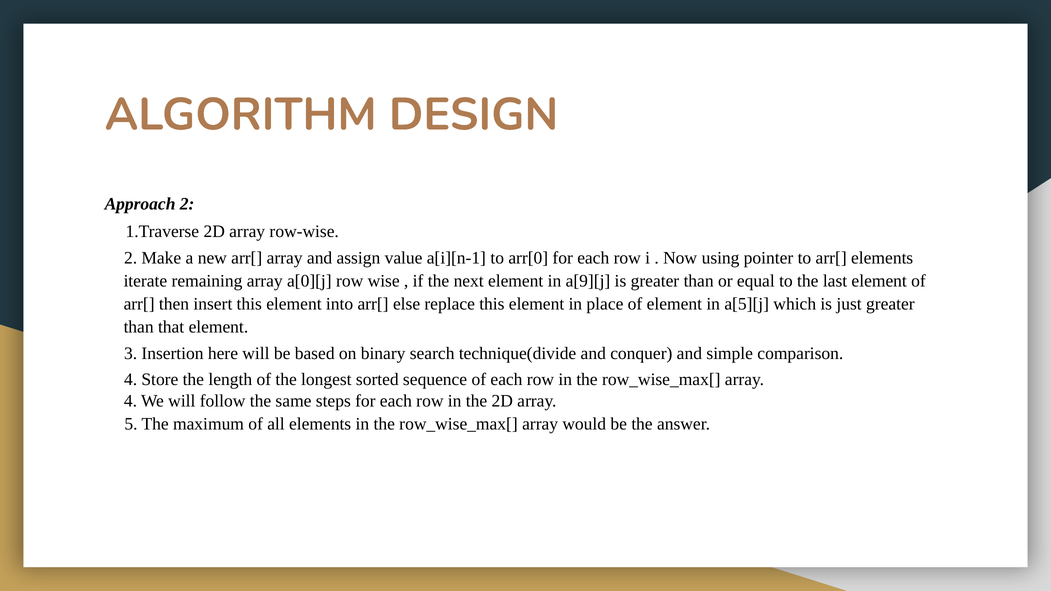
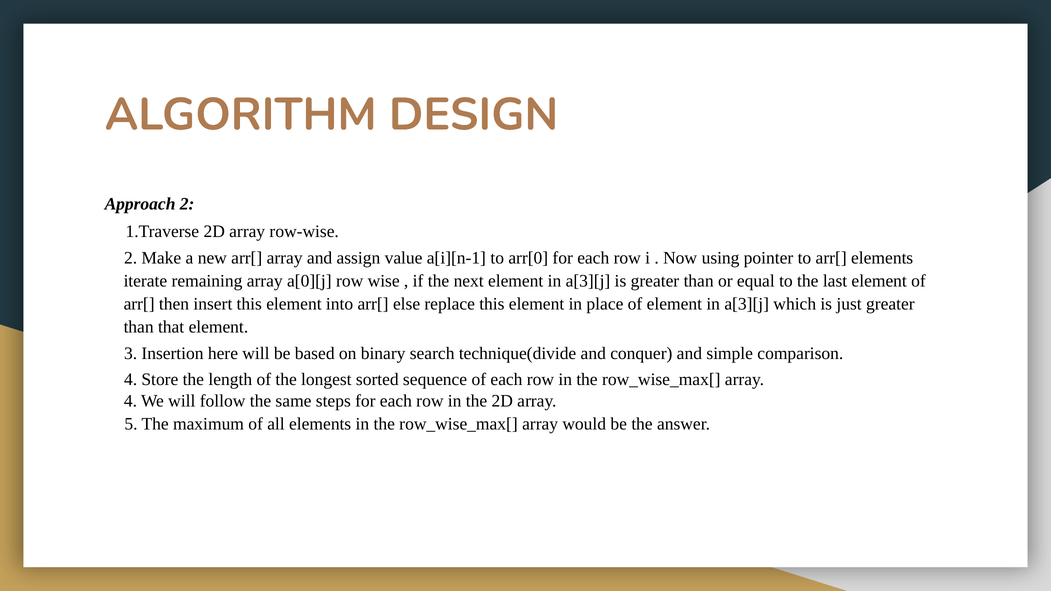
next element in a[9][j: a[9][j -> a[3][j
of element in a[5][j: a[5][j -> a[3][j
